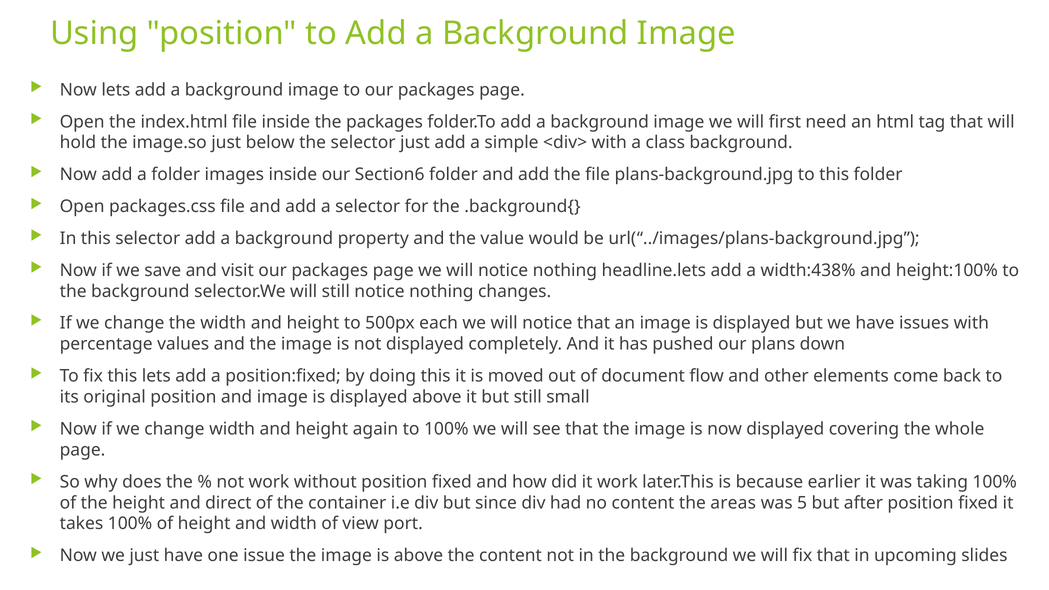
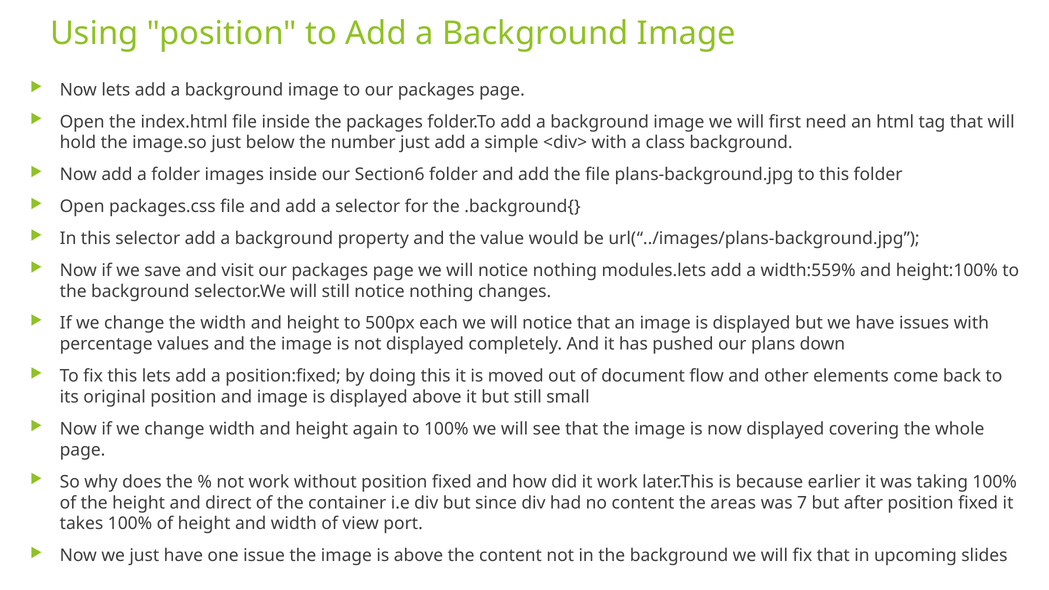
the selector: selector -> number
headline.lets: headline.lets -> modules.lets
width:438%: width:438% -> width:559%
5: 5 -> 7
